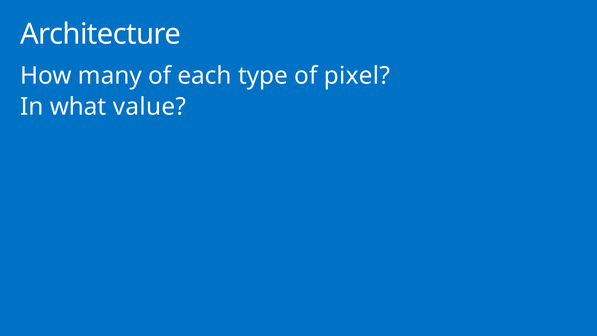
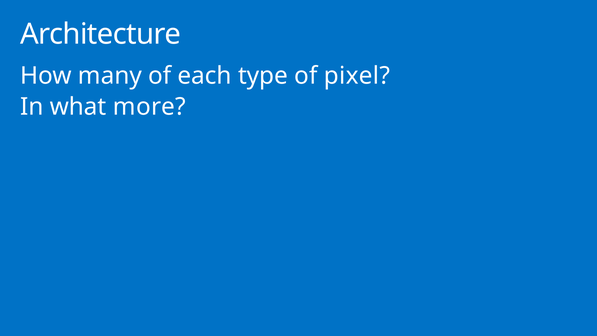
value: value -> more
